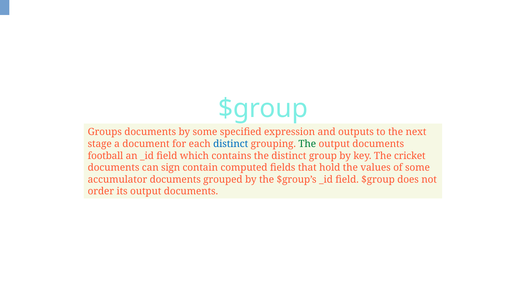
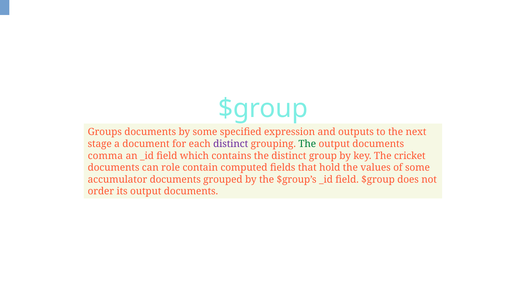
distinct at (231, 144) colour: blue -> purple
football: football -> comma
sign: sign -> role
